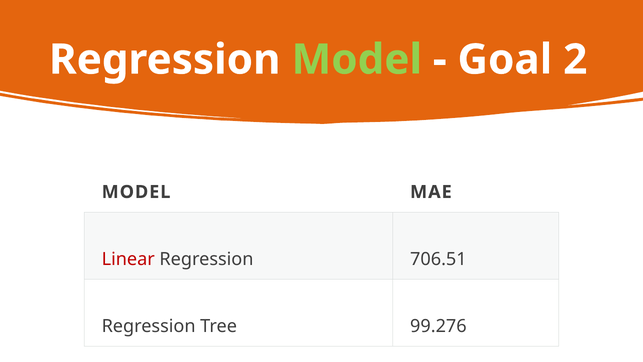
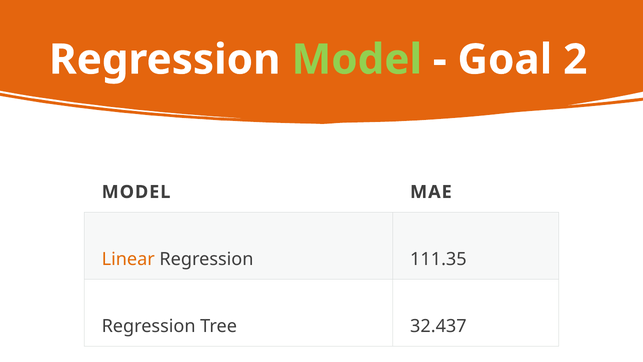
Linear colour: red -> orange
706.51: 706.51 -> 111.35
99.276: 99.276 -> 32.437
